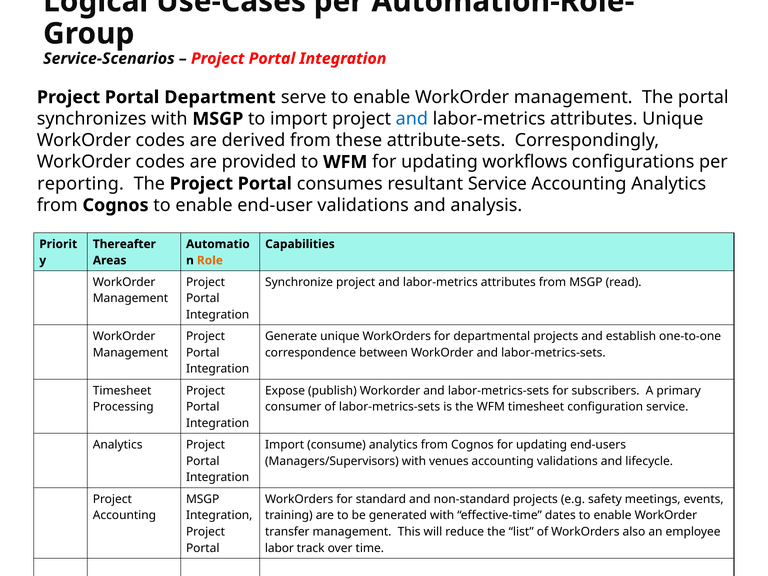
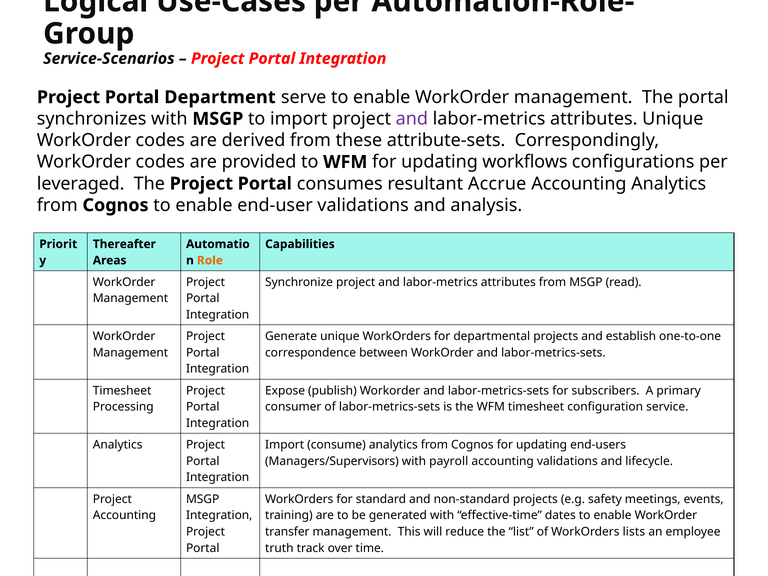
and at (412, 119) colour: blue -> purple
reporting: reporting -> leveraged
resultant Service: Service -> Accrue
venues: venues -> payroll
also: also -> lists
labor: labor -> truth
